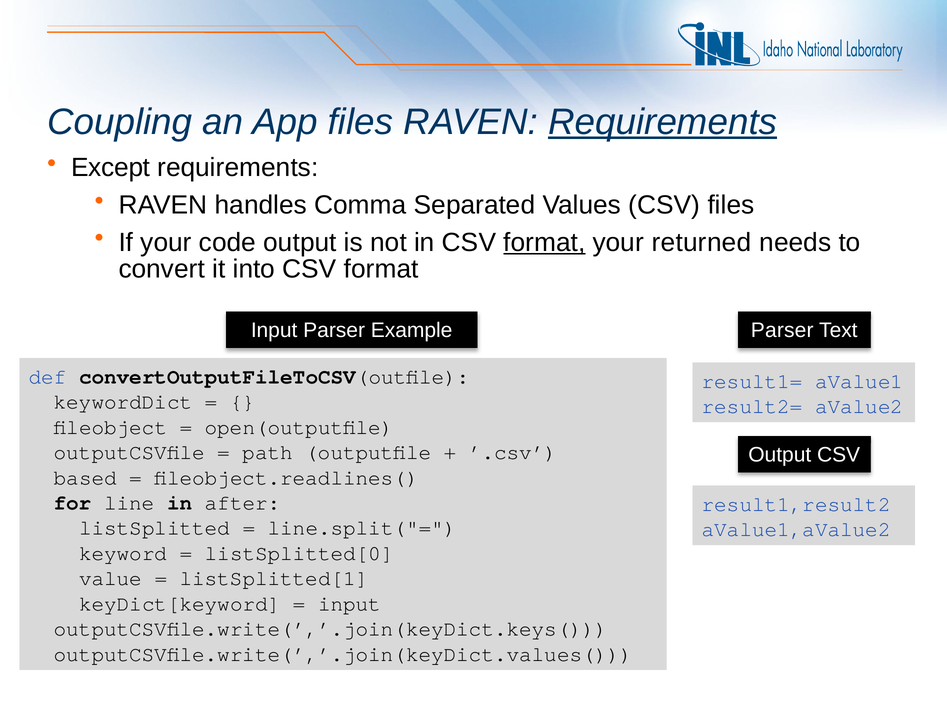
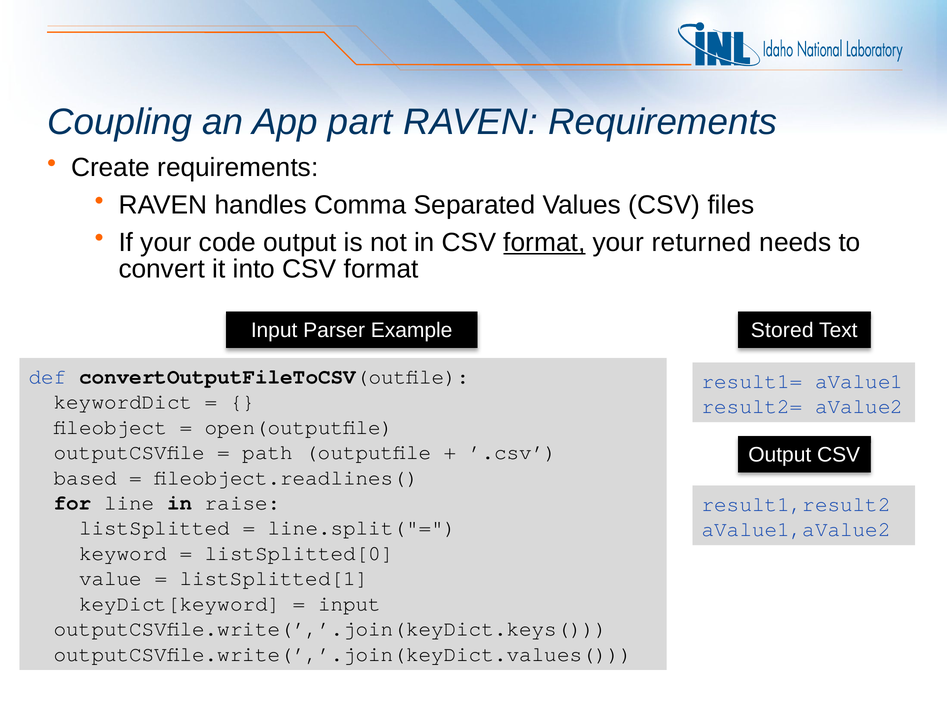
App files: files -> part
Requirements at (663, 122) underline: present -> none
Except: Except -> Create
Parser at (782, 330): Parser -> Stored
after: after -> raise
